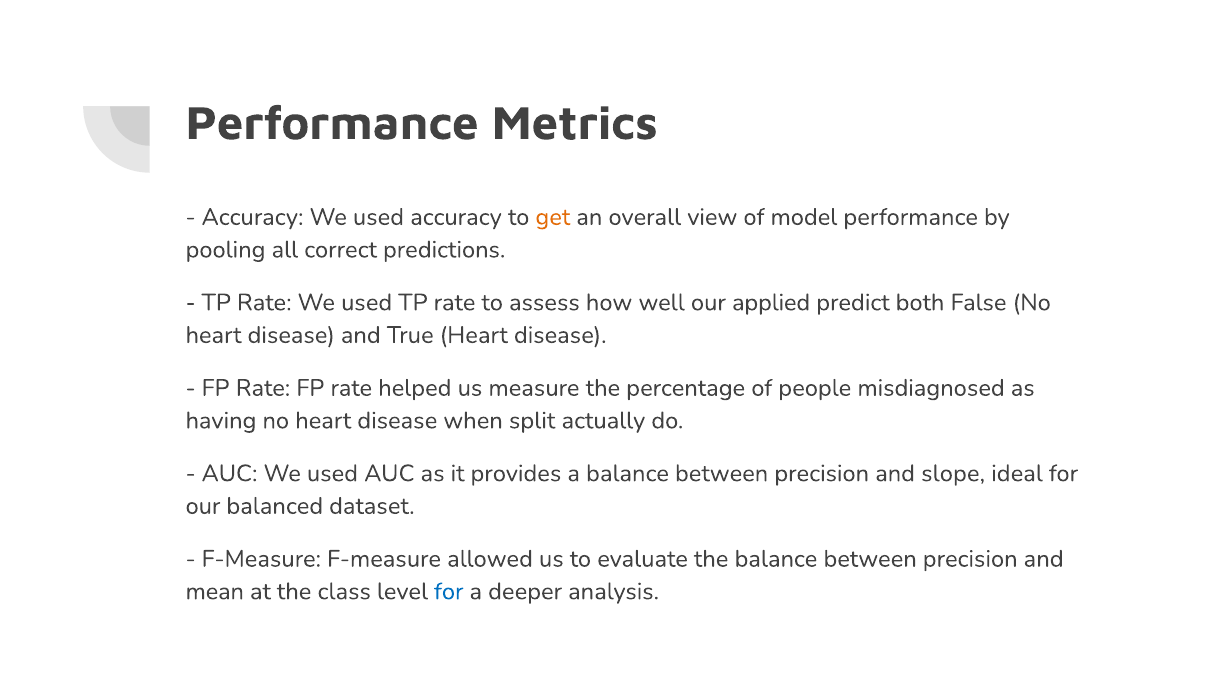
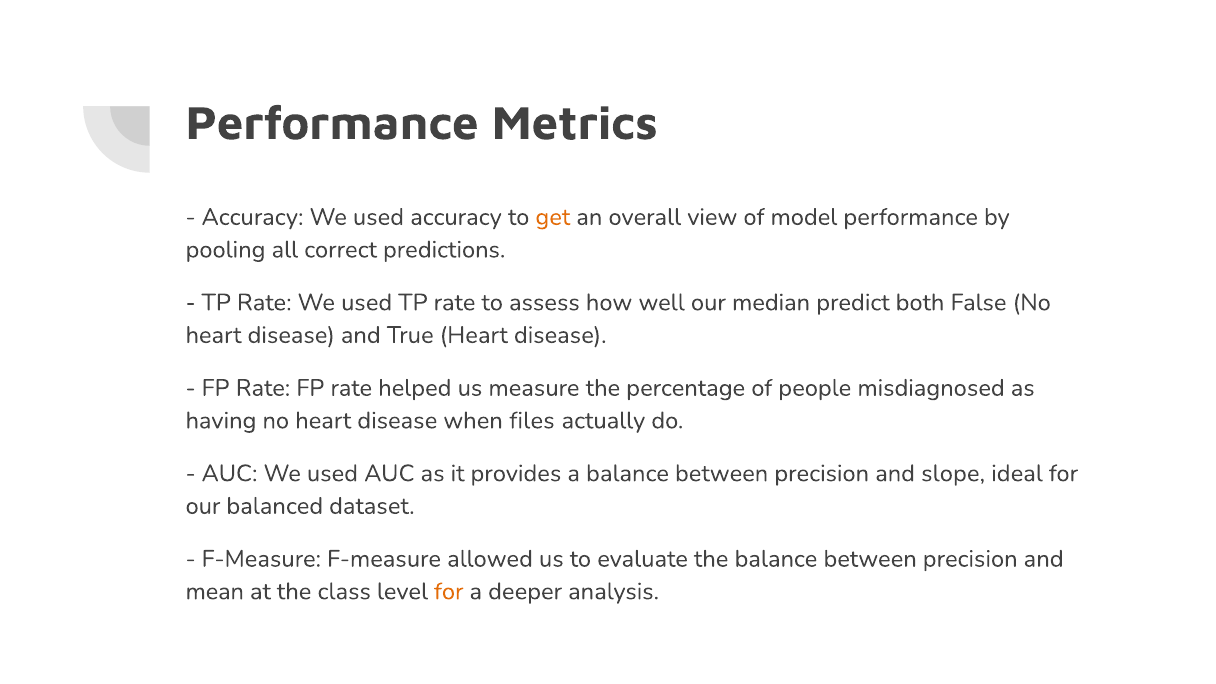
applied: applied -> median
split: split -> files
for at (449, 591) colour: blue -> orange
